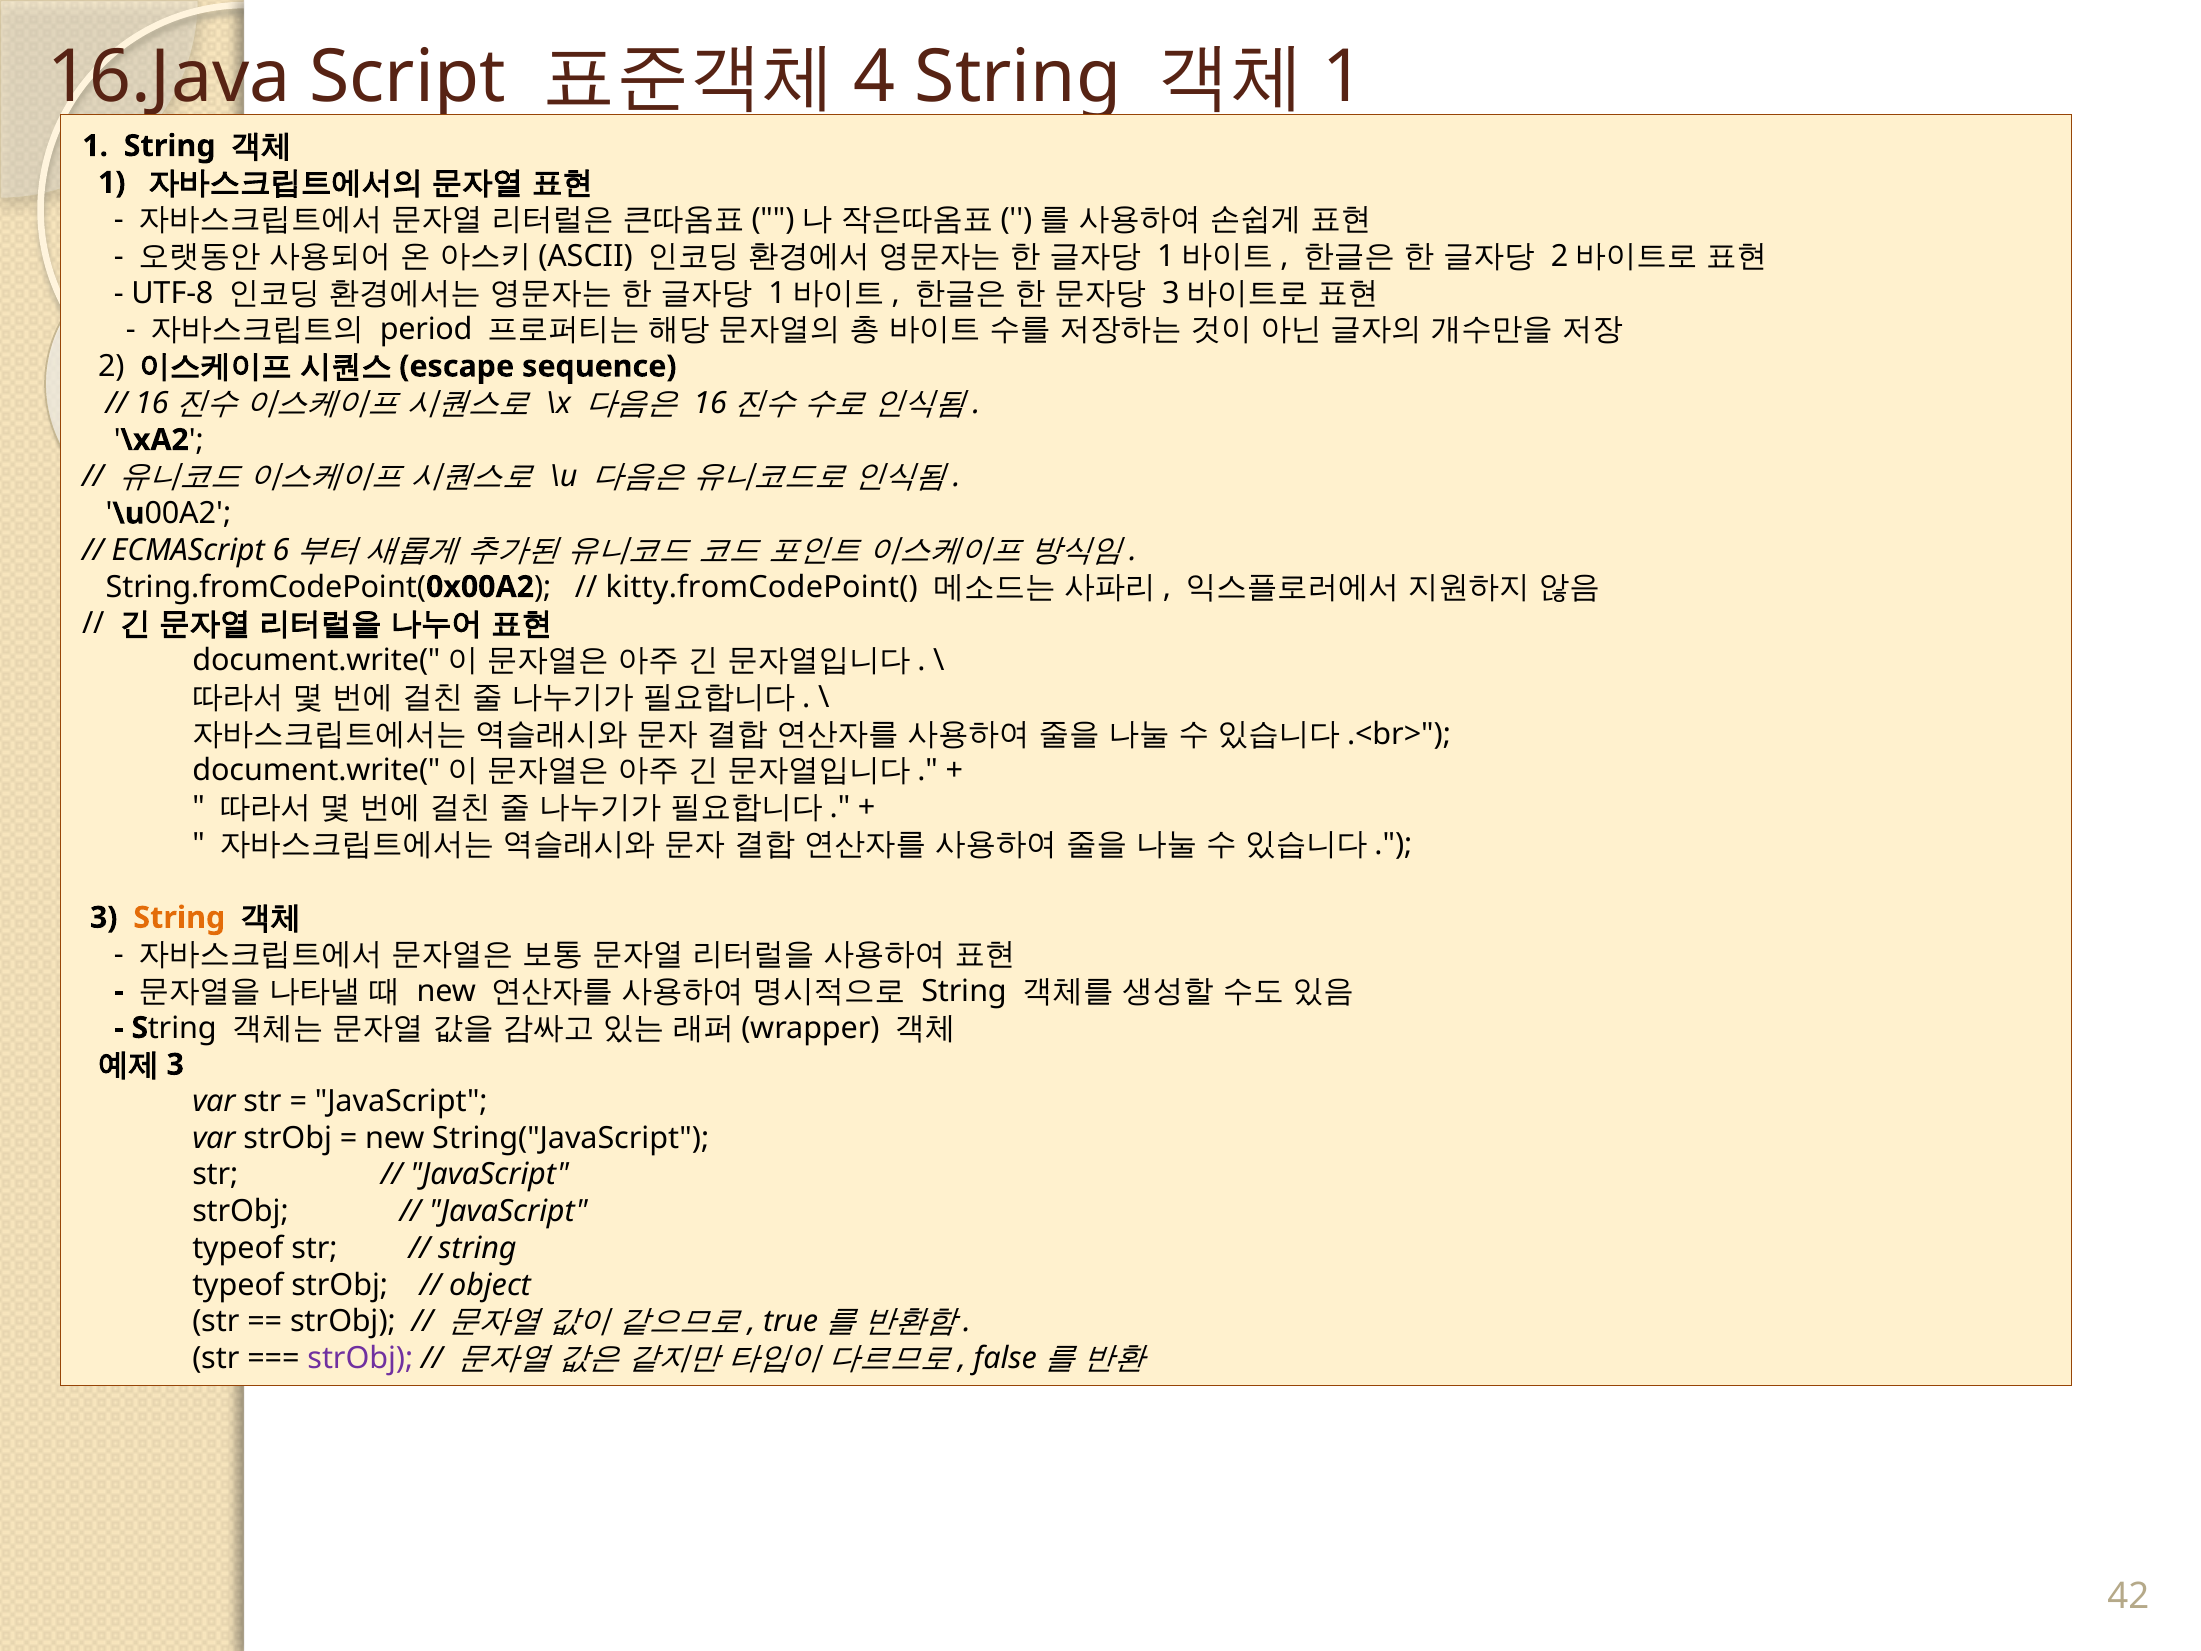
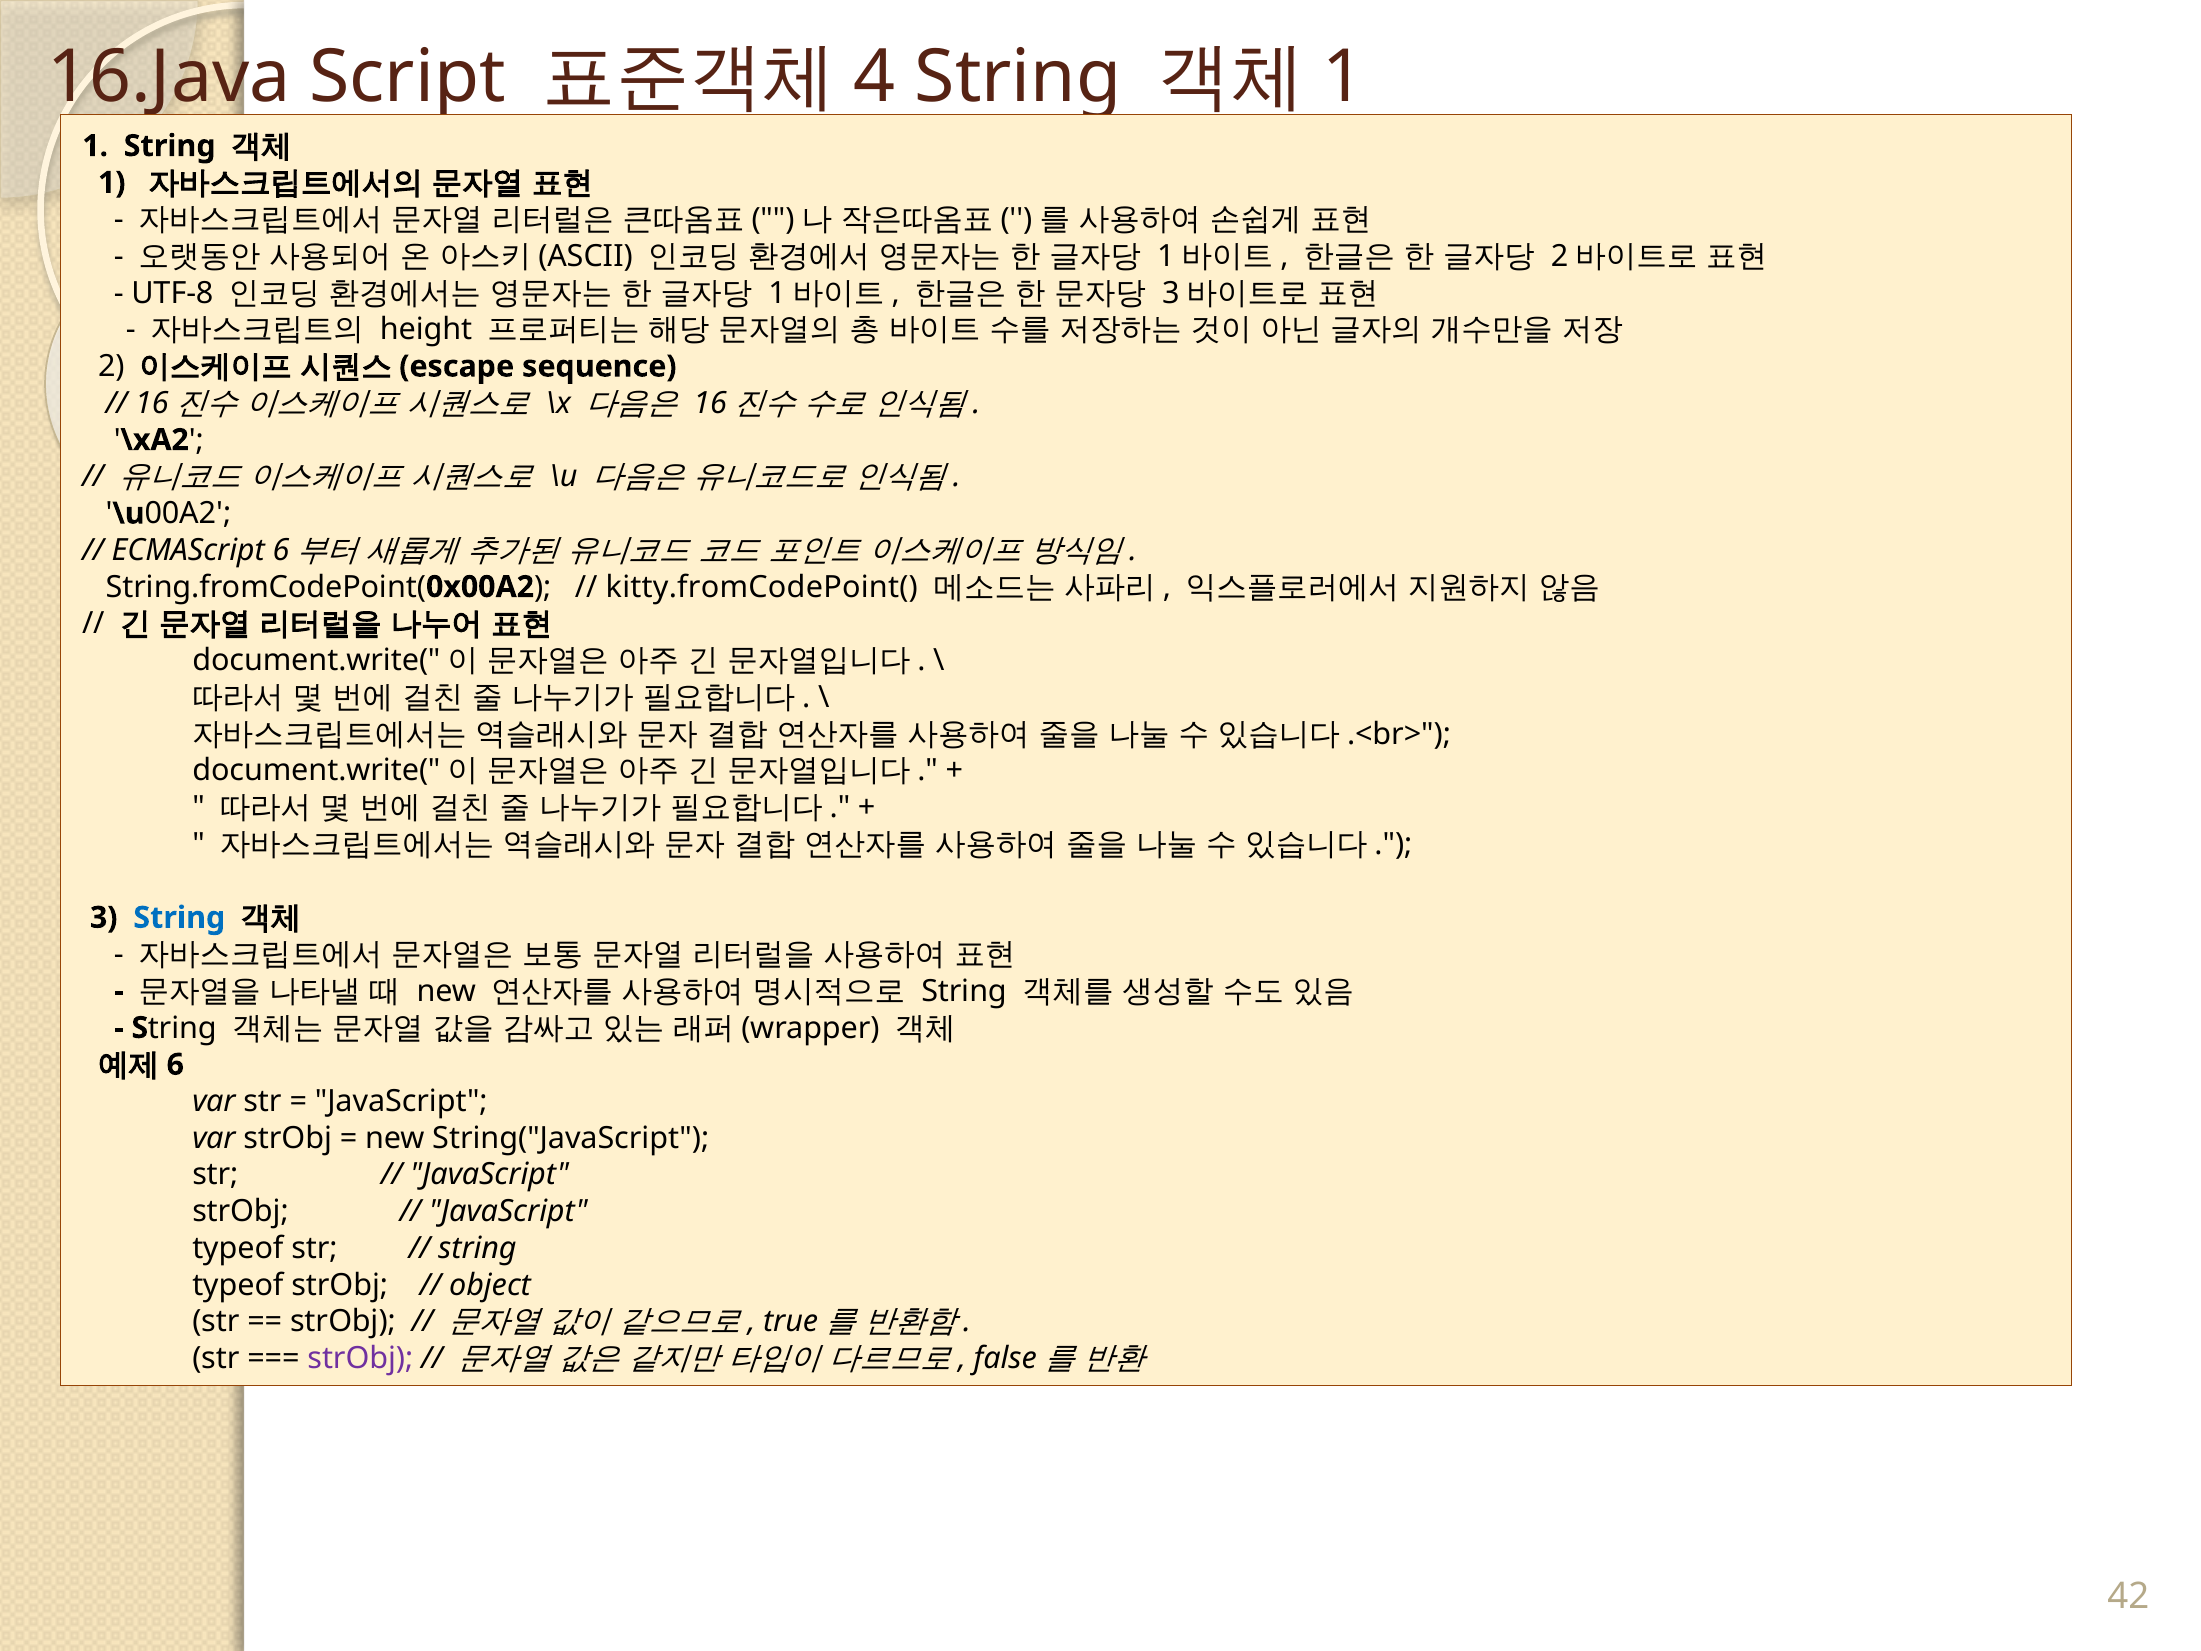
period: period -> height
String at (179, 918) colour: orange -> blue
3 at (175, 1064): 3 -> 6
